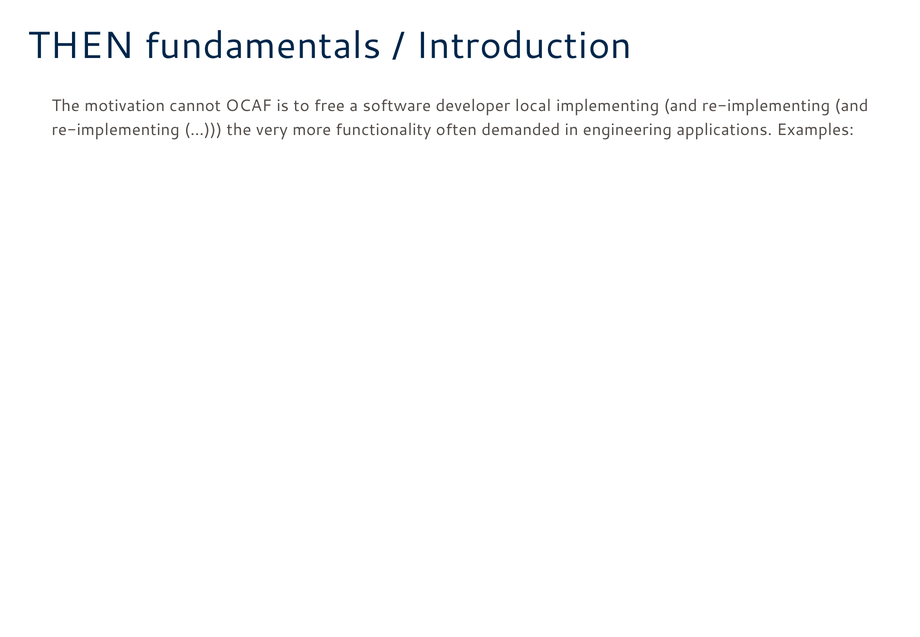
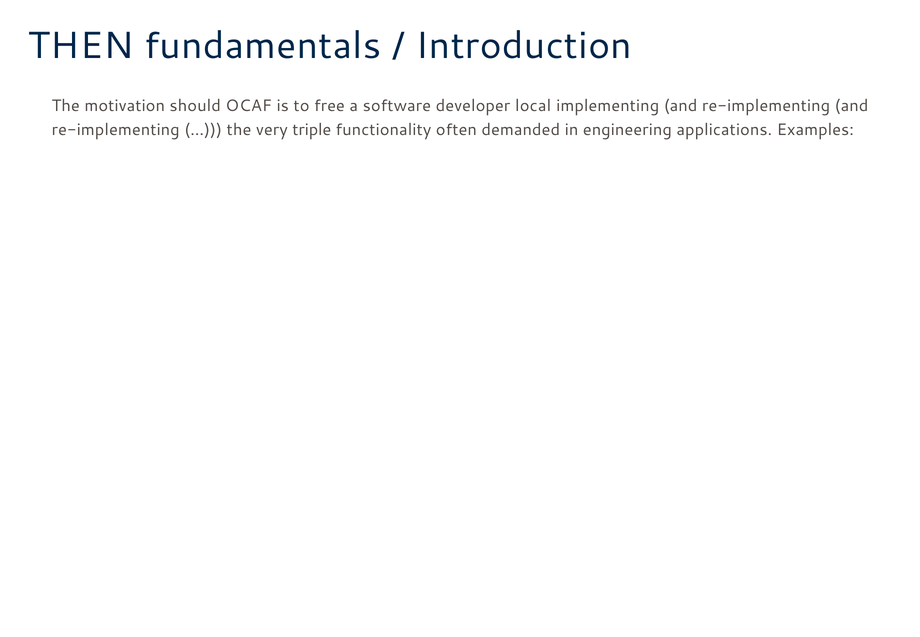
cannot: cannot -> should
more: more -> triple
